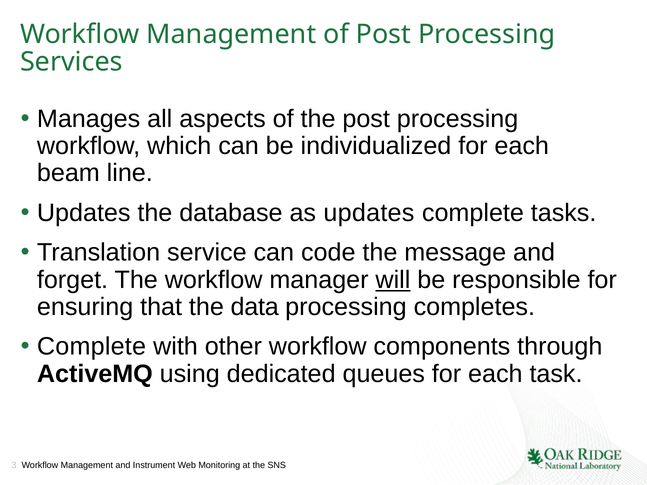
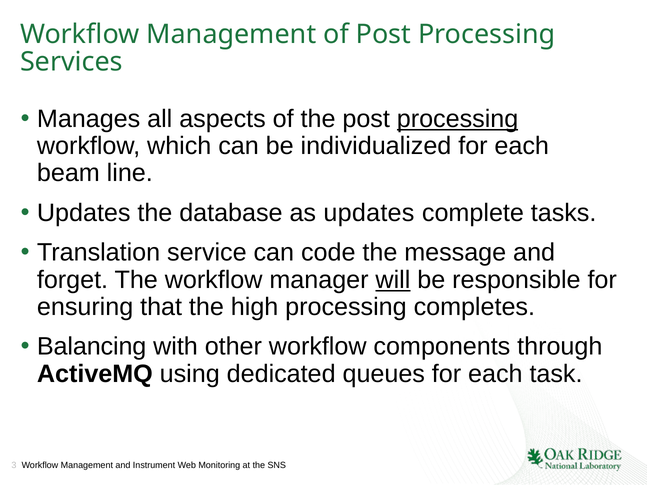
processing at (458, 119) underline: none -> present
data: data -> high
Complete at (91, 347): Complete -> Balancing
